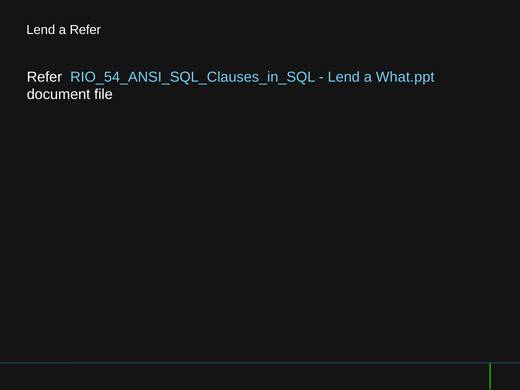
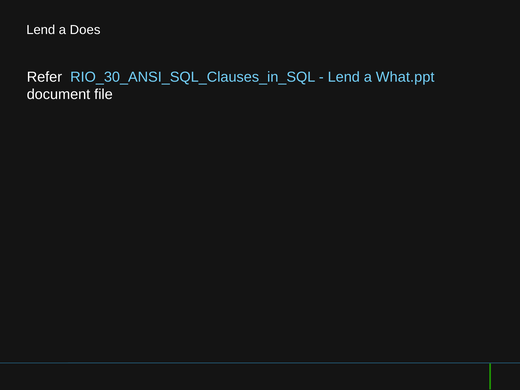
a Refer: Refer -> Does
RIO_54_ANSI_SQL_Clauses_in_SQL: RIO_54_ANSI_SQL_Clauses_in_SQL -> RIO_30_ANSI_SQL_Clauses_in_SQL
